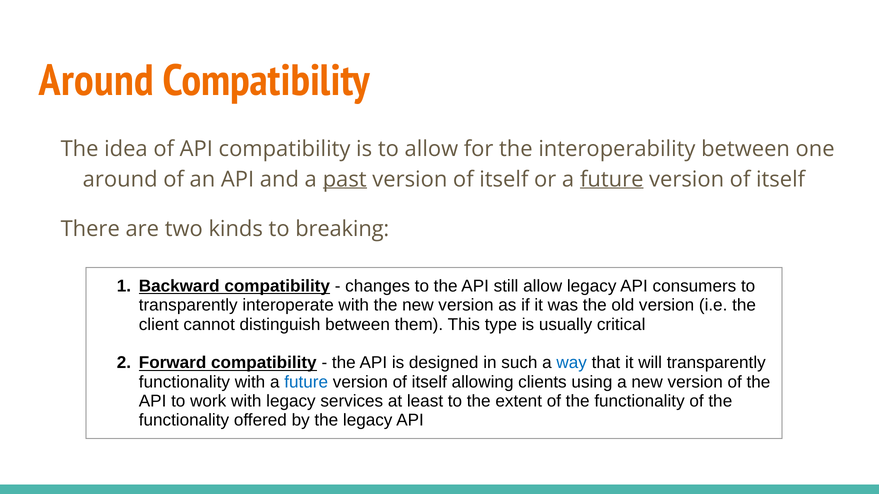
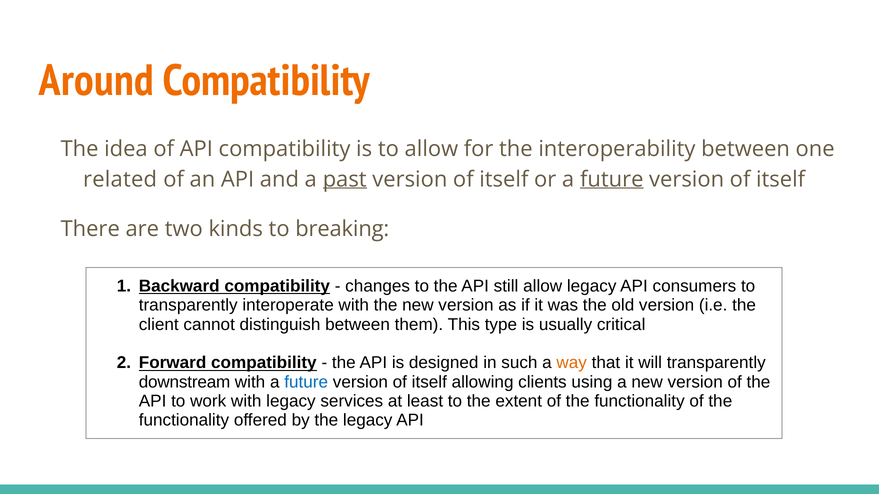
around at (120, 180): around -> related
way colour: blue -> orange
functionality at (184, 382): functionality -> downstream
